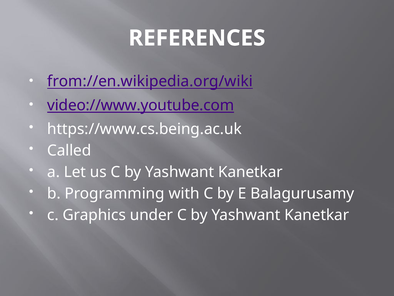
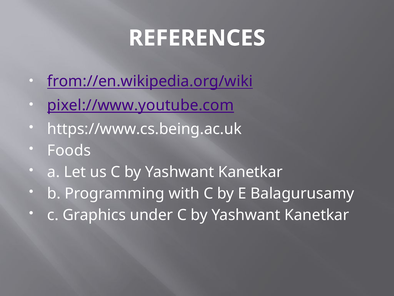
video://www.youtube.com: video://www.youtube.com -> pixel://www.youtube.com
Called: Called -> Foods
